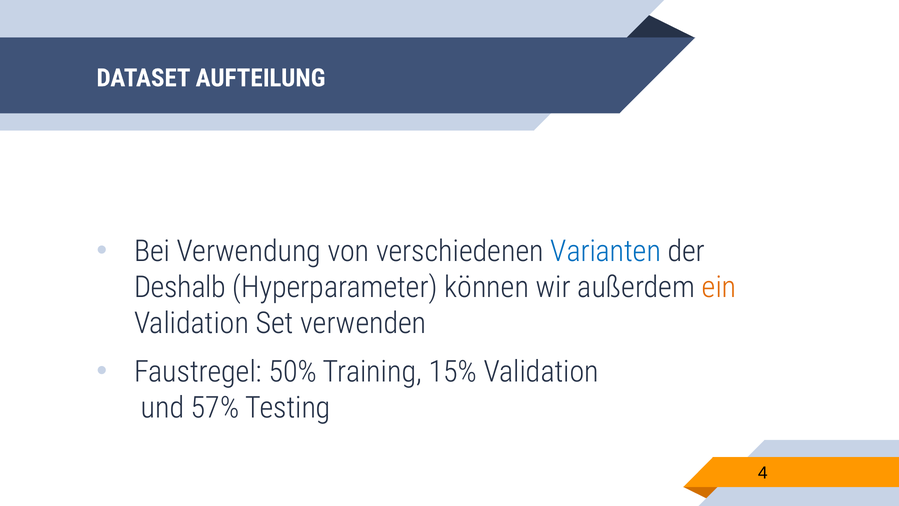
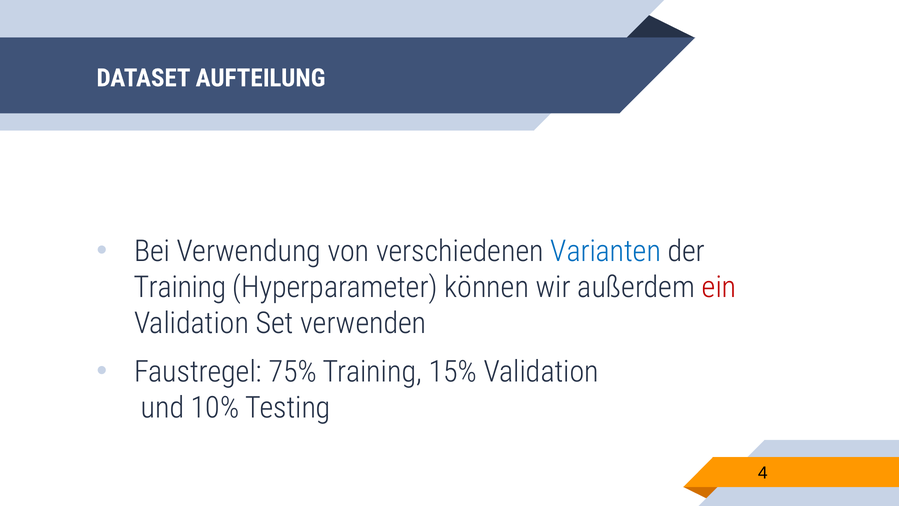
Deshalb at (180, 287): Deshalb -> Training
ein colour: orange -> red
50%: 50% -> 75%
57%: 57% -> 10%
